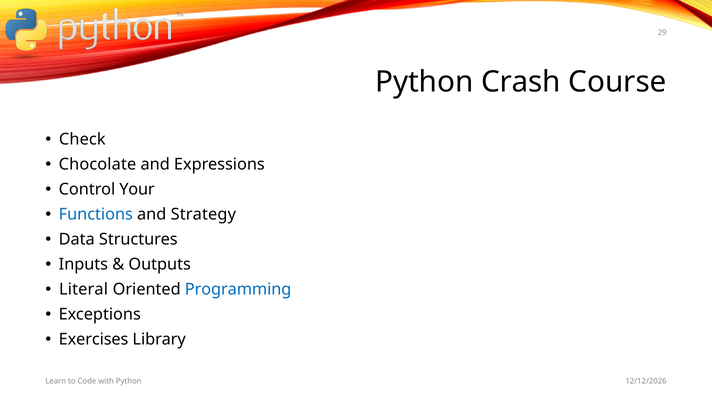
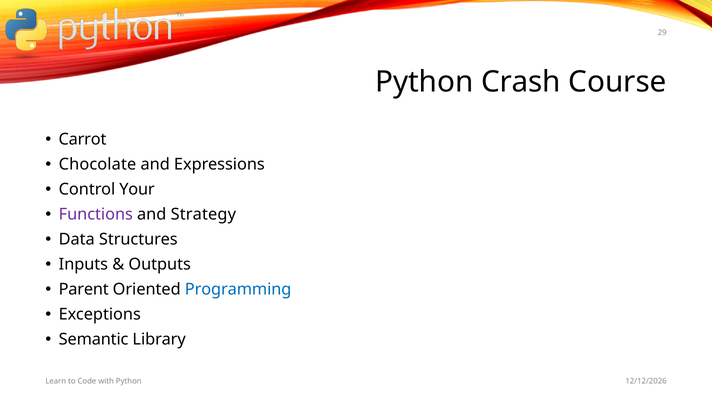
Check: Check -> Carrot
Functions colour: blue -> purple
Literal: Literal -> Parent
Exercises: Exercises -> Semantic
